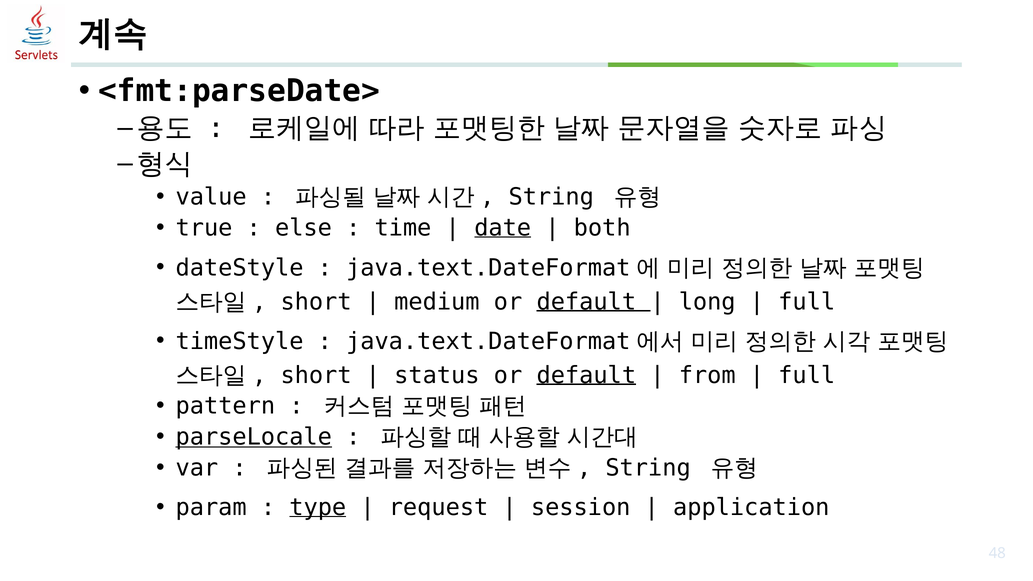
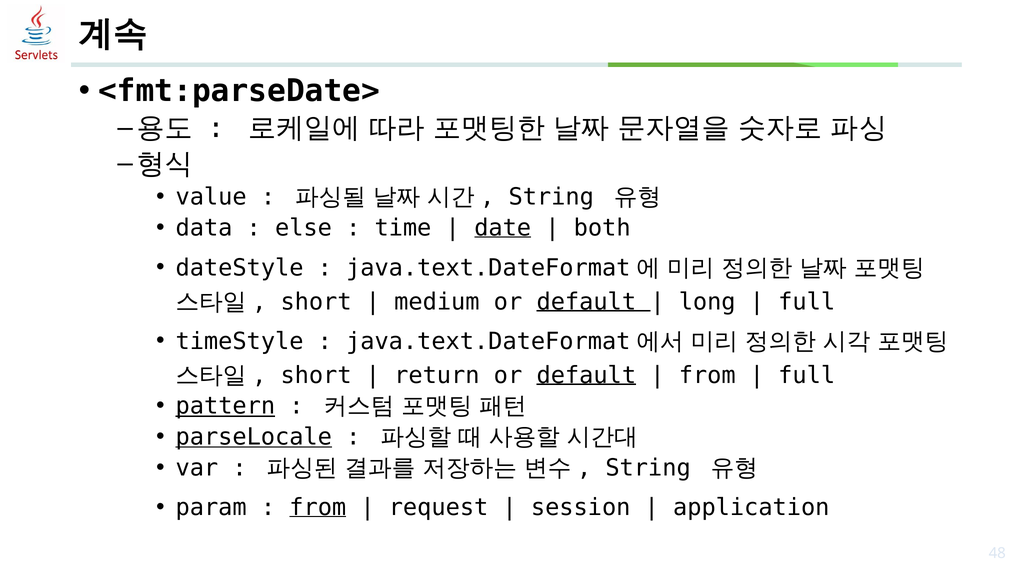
true: true -> data
status: status -> return
pattern underline: none -> present
type at (318, 508): type -> from
